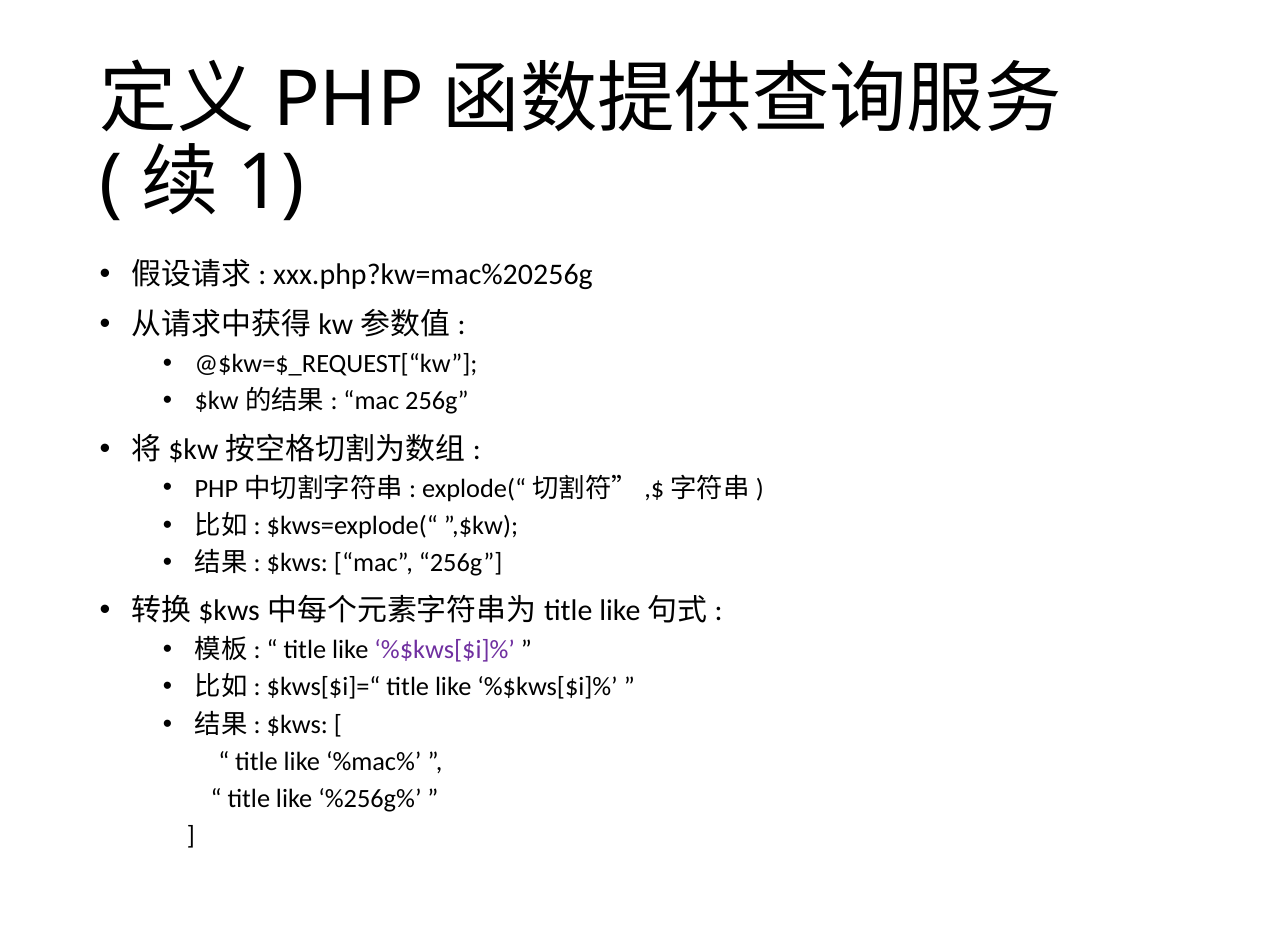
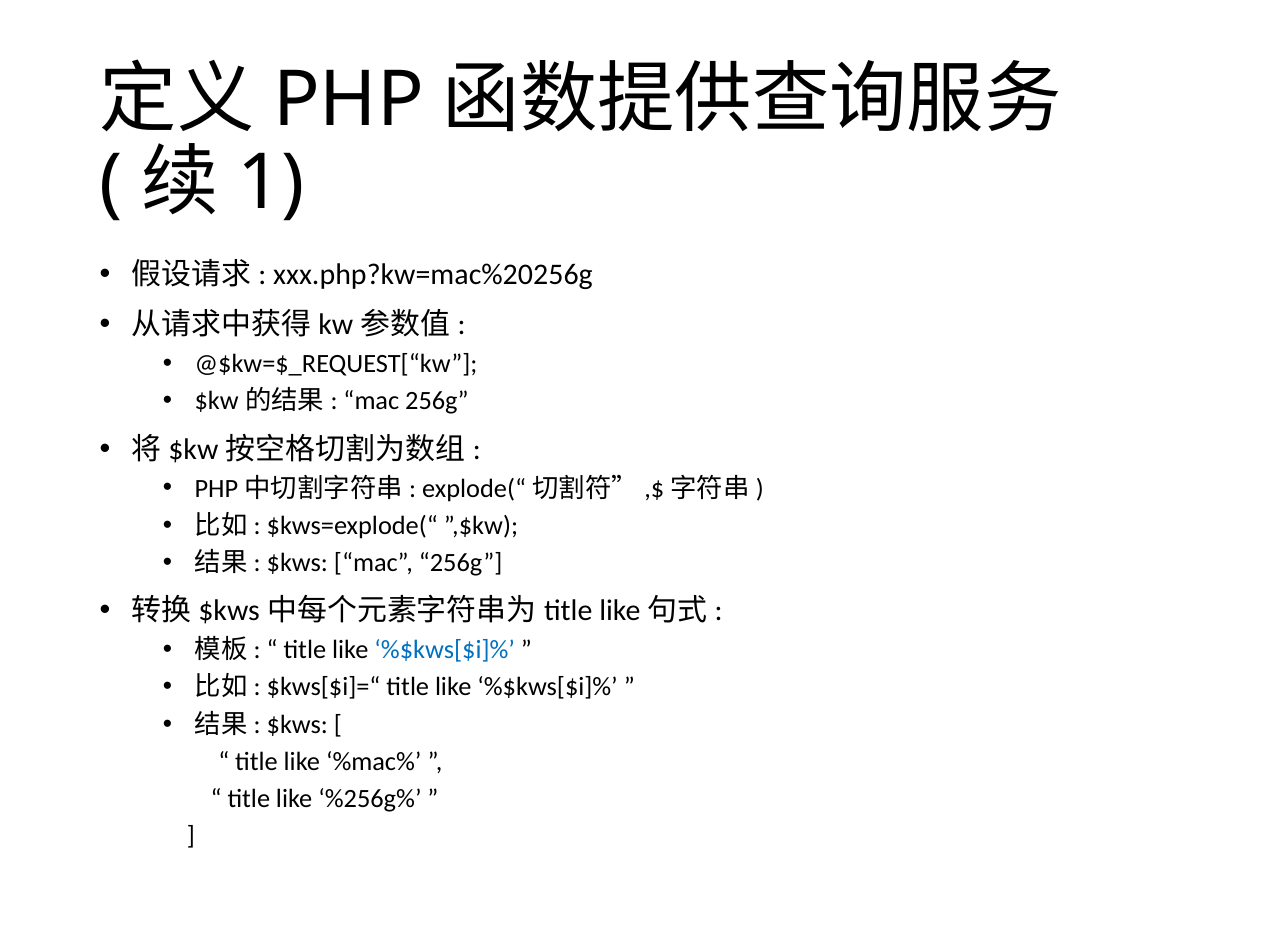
%$kws[$i]% at (445, 650) colour: purple -> blue
